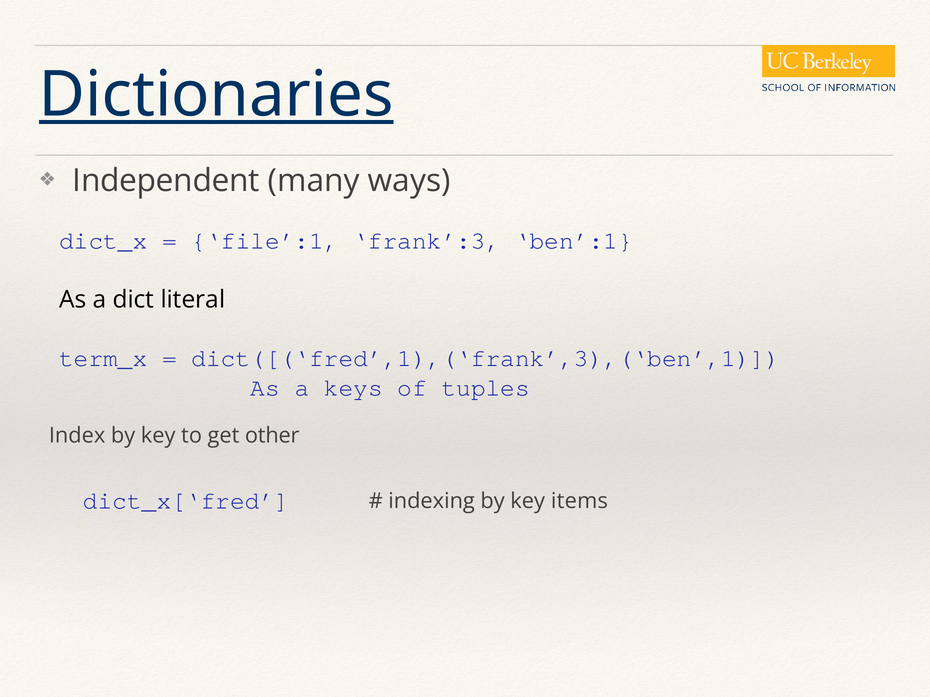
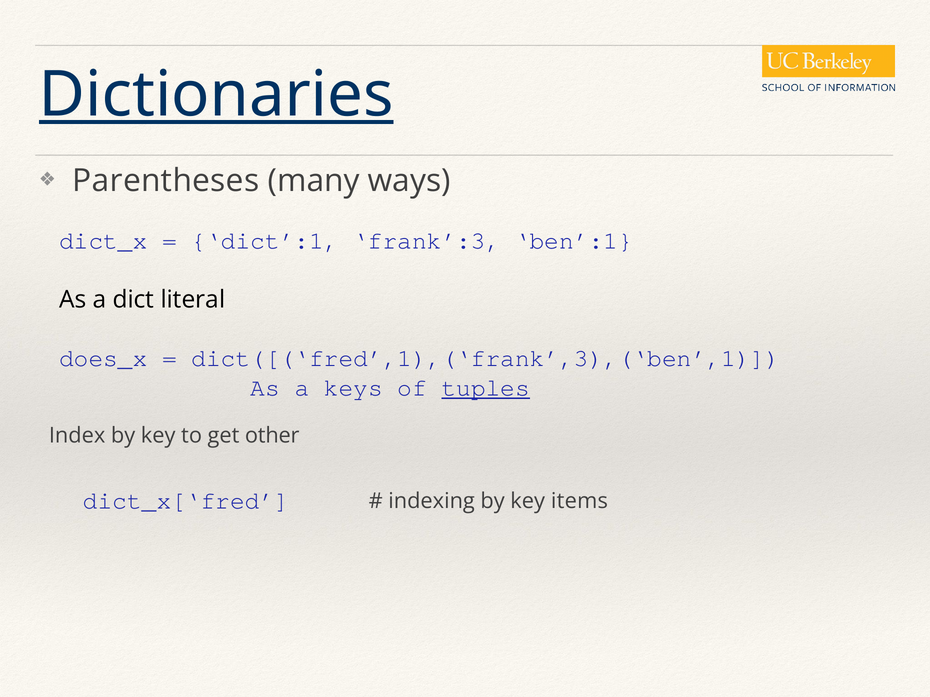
Independent: Independent -> Parentheses
file’:1: file’:1 -> dict’:1
term_x: term_x -> does_x
tuples underline: none -> present
